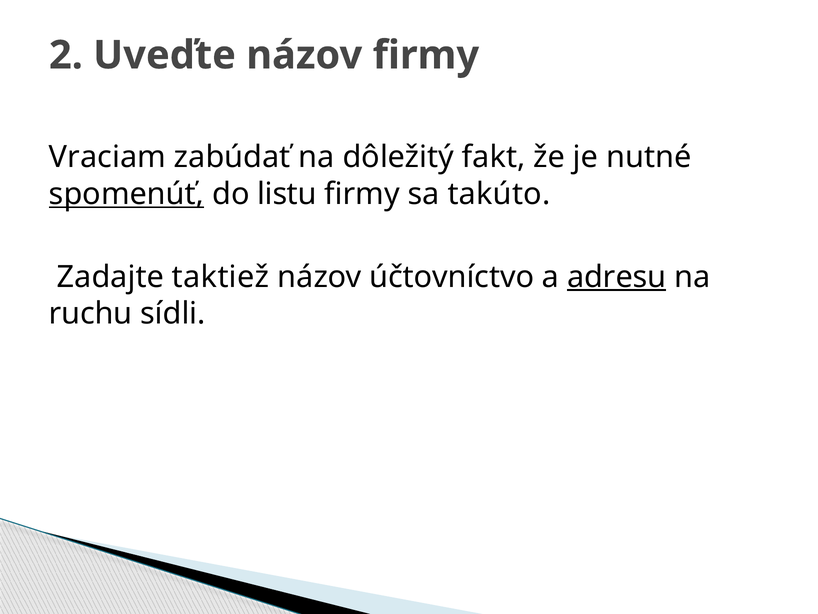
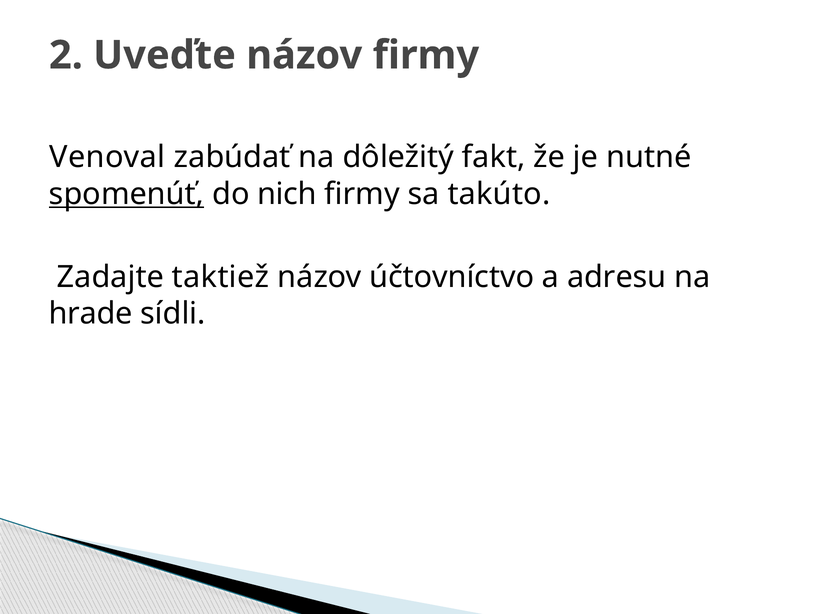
Vraciam: Vraciam -> Venoval
listu: listu -> nich
adresu underline: present -> none
ruchu: ruchu -> hrade
